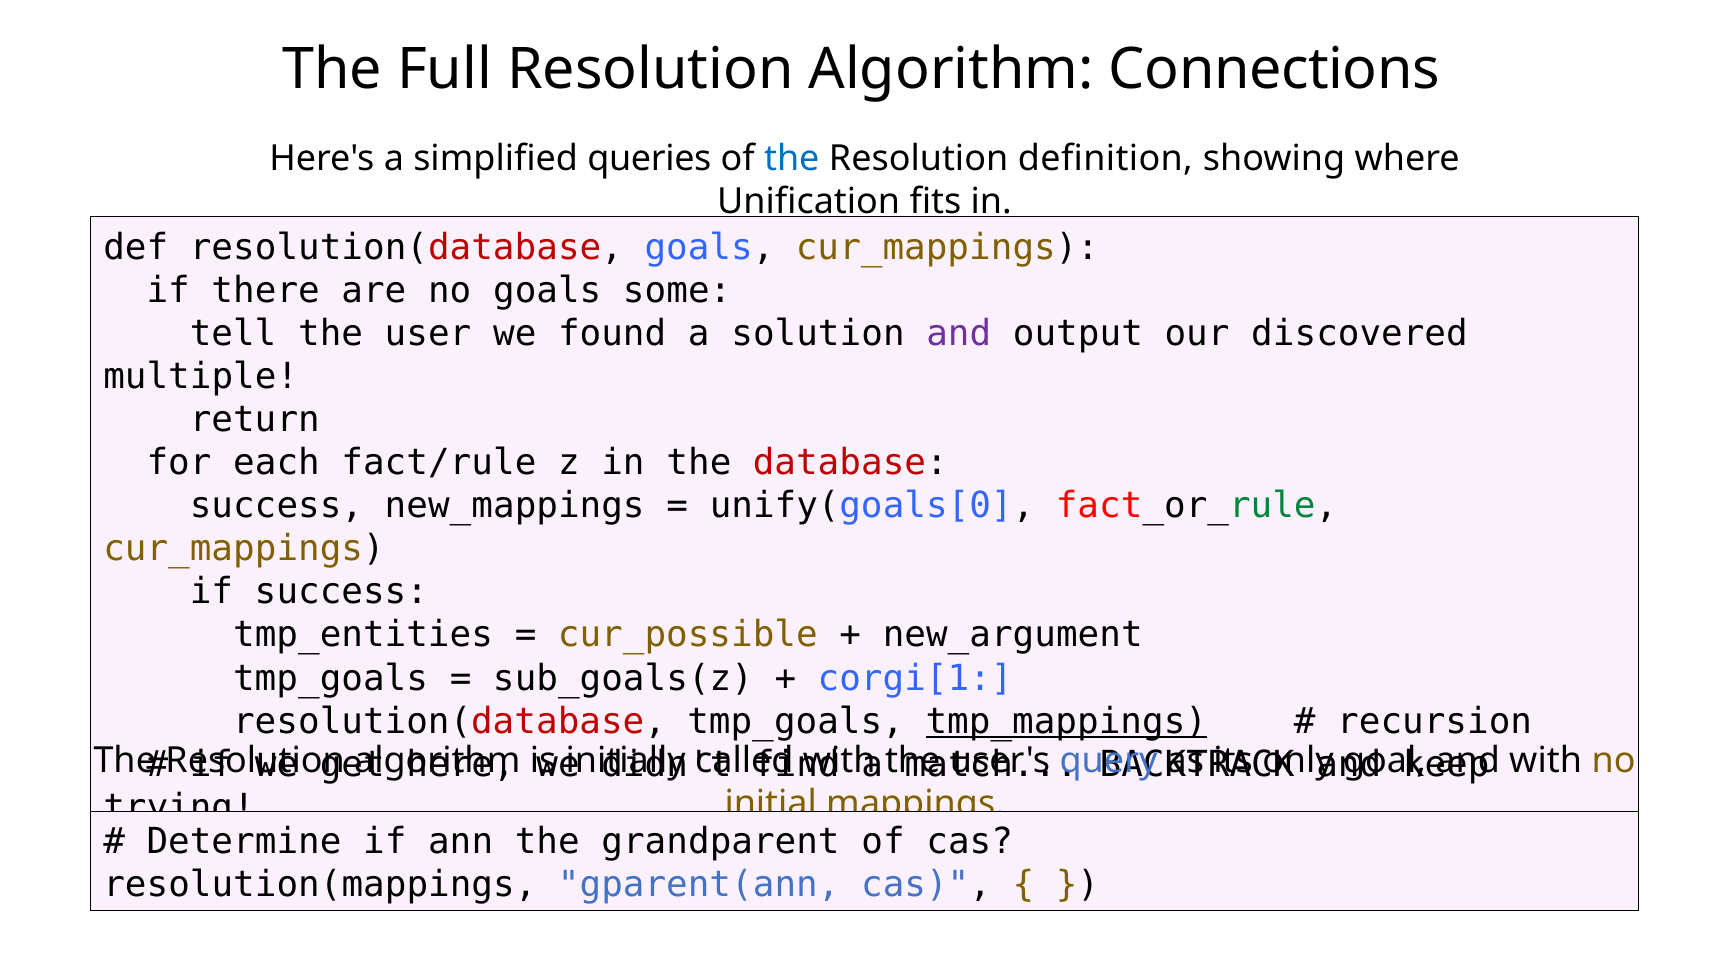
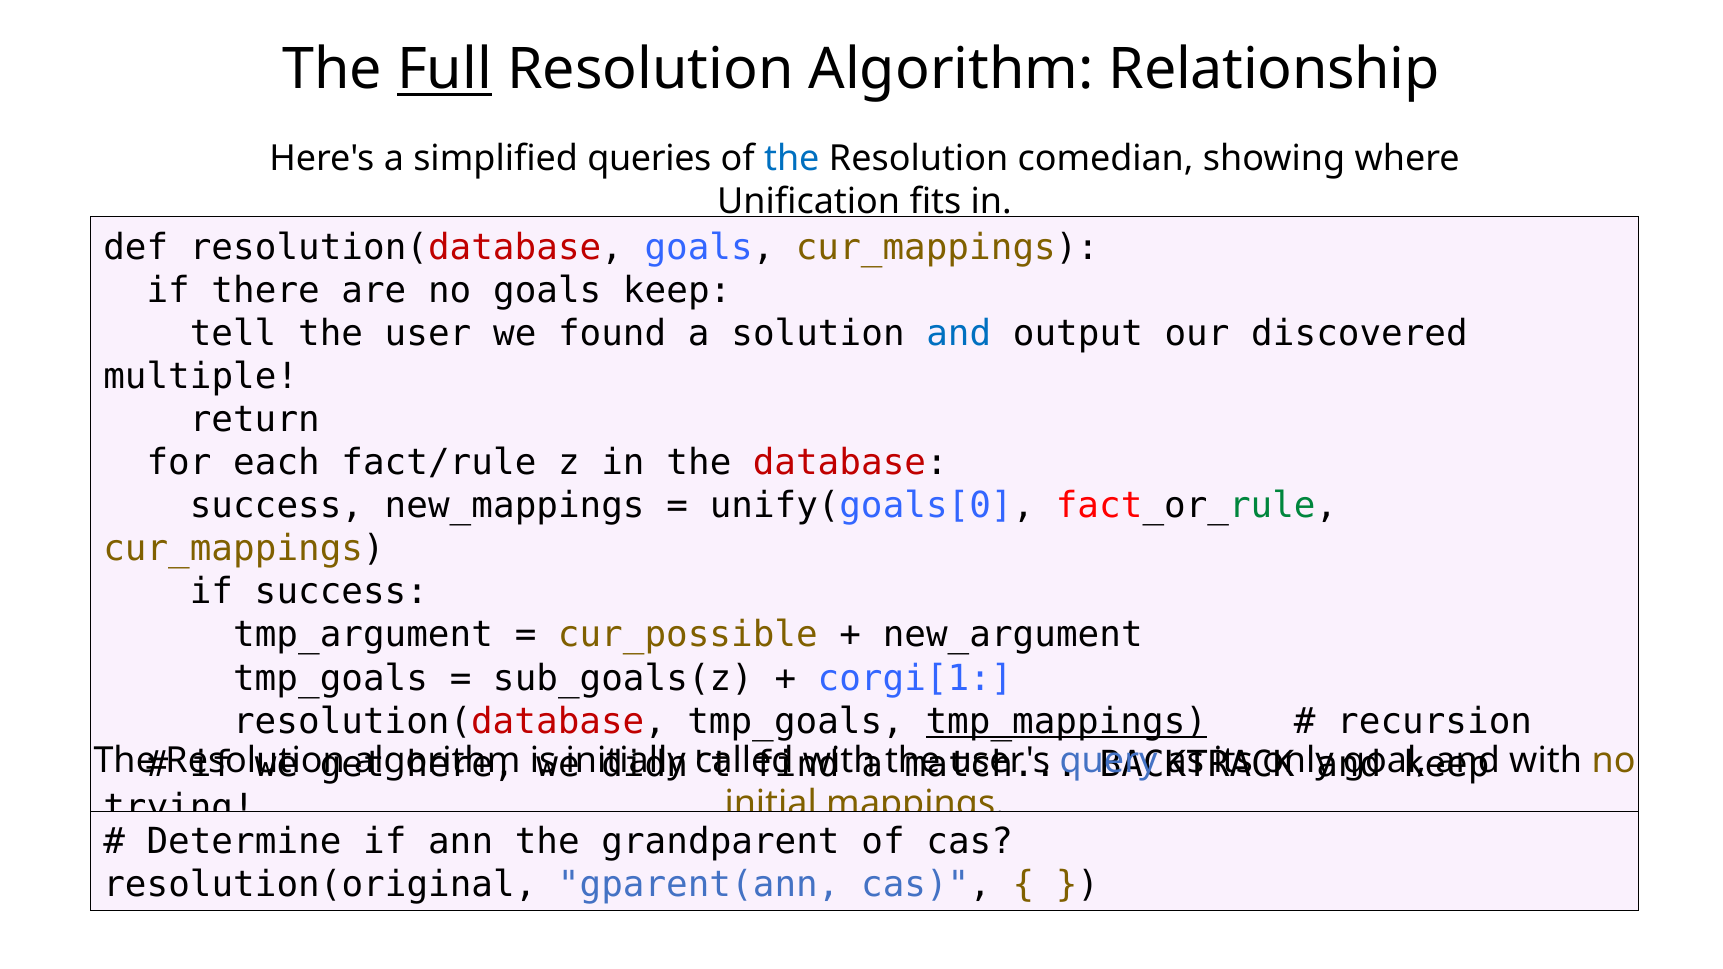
Full underline: none -> present
Connections: Connections -> Relationship
definition: definition -> comedian
goals some: some -> keep
and at (959, 334) colour: purple -> blue
tmp_entities: tmp_entities -> tmp_argument
resolution(mappings: resolution(mappings -> resolution(original
